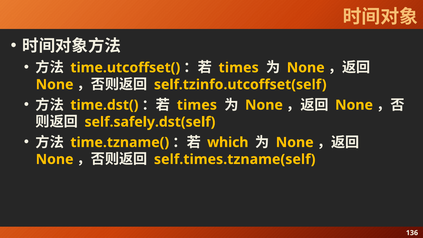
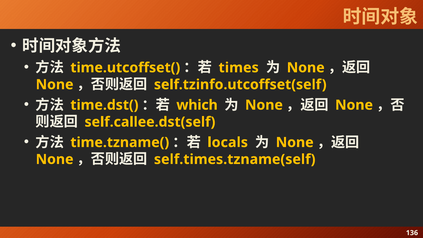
times at (197, 105): times -> which
self.safely.dst(self: self.safely.dst(self -> self.callee.dst(self
which: which -> locals
